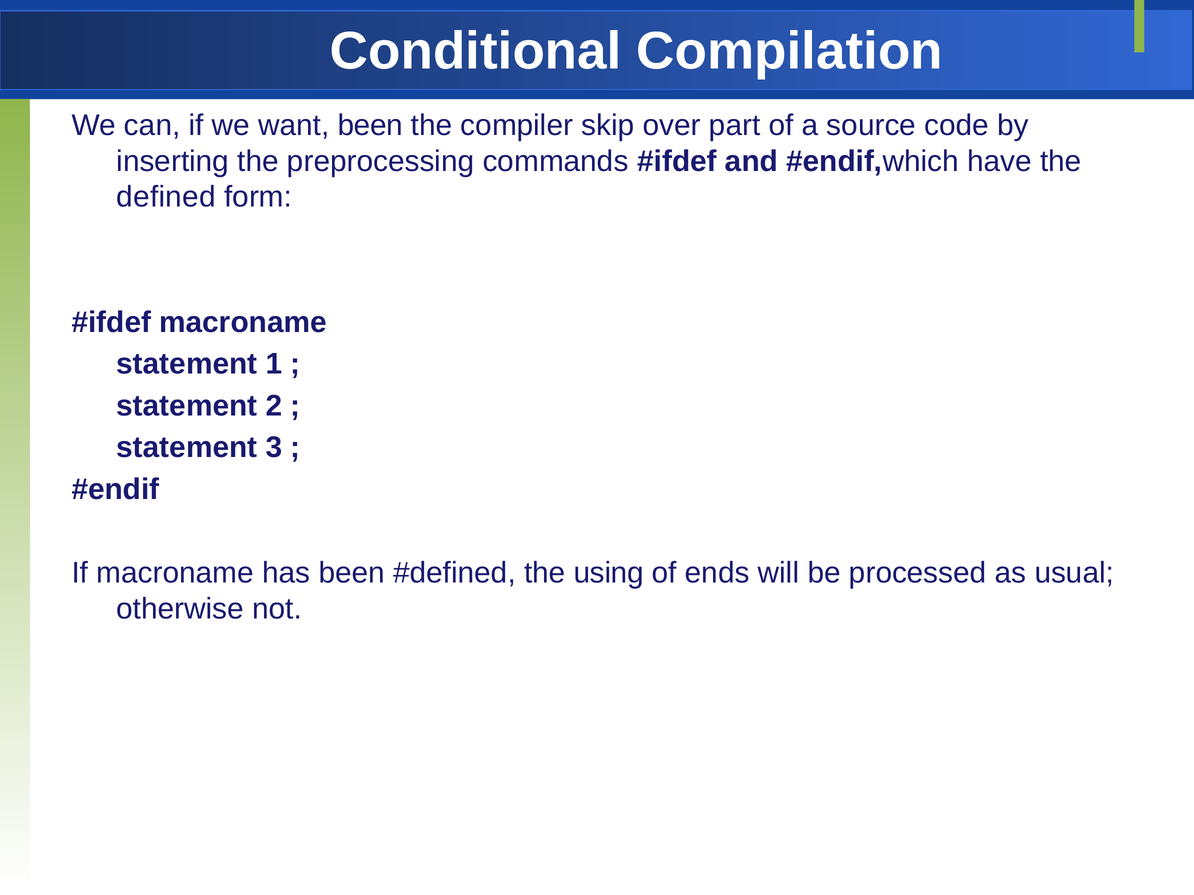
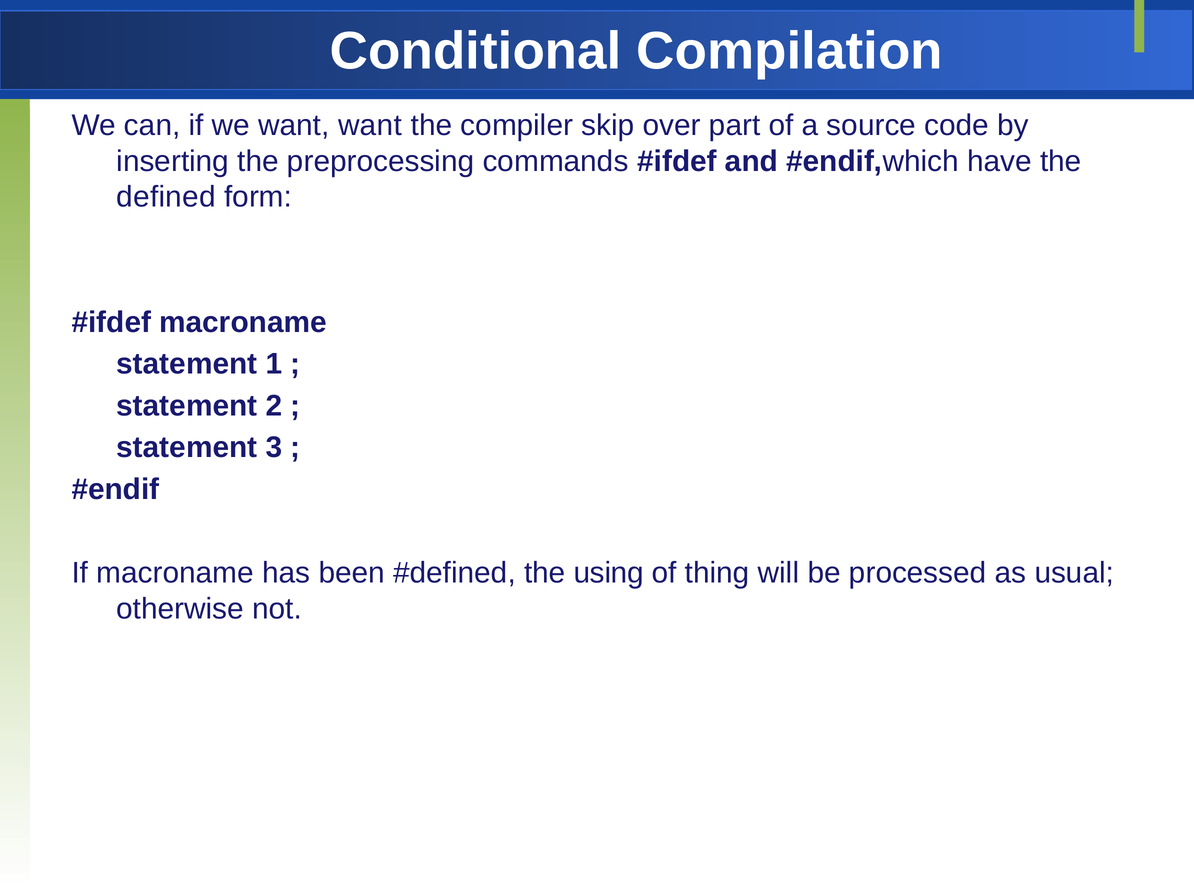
want been: been -> want
ends: ends -> thing
